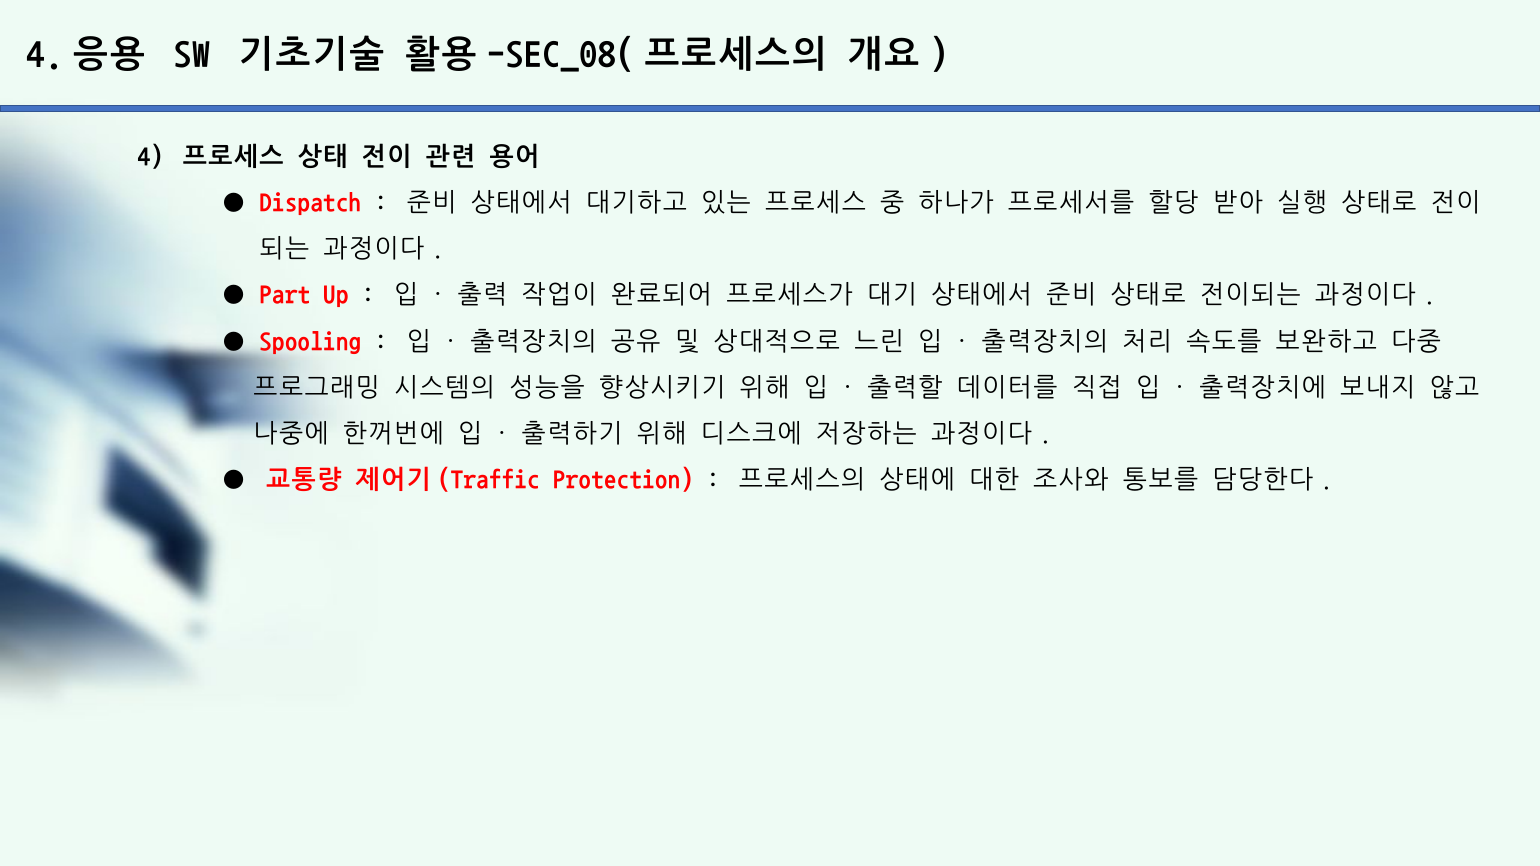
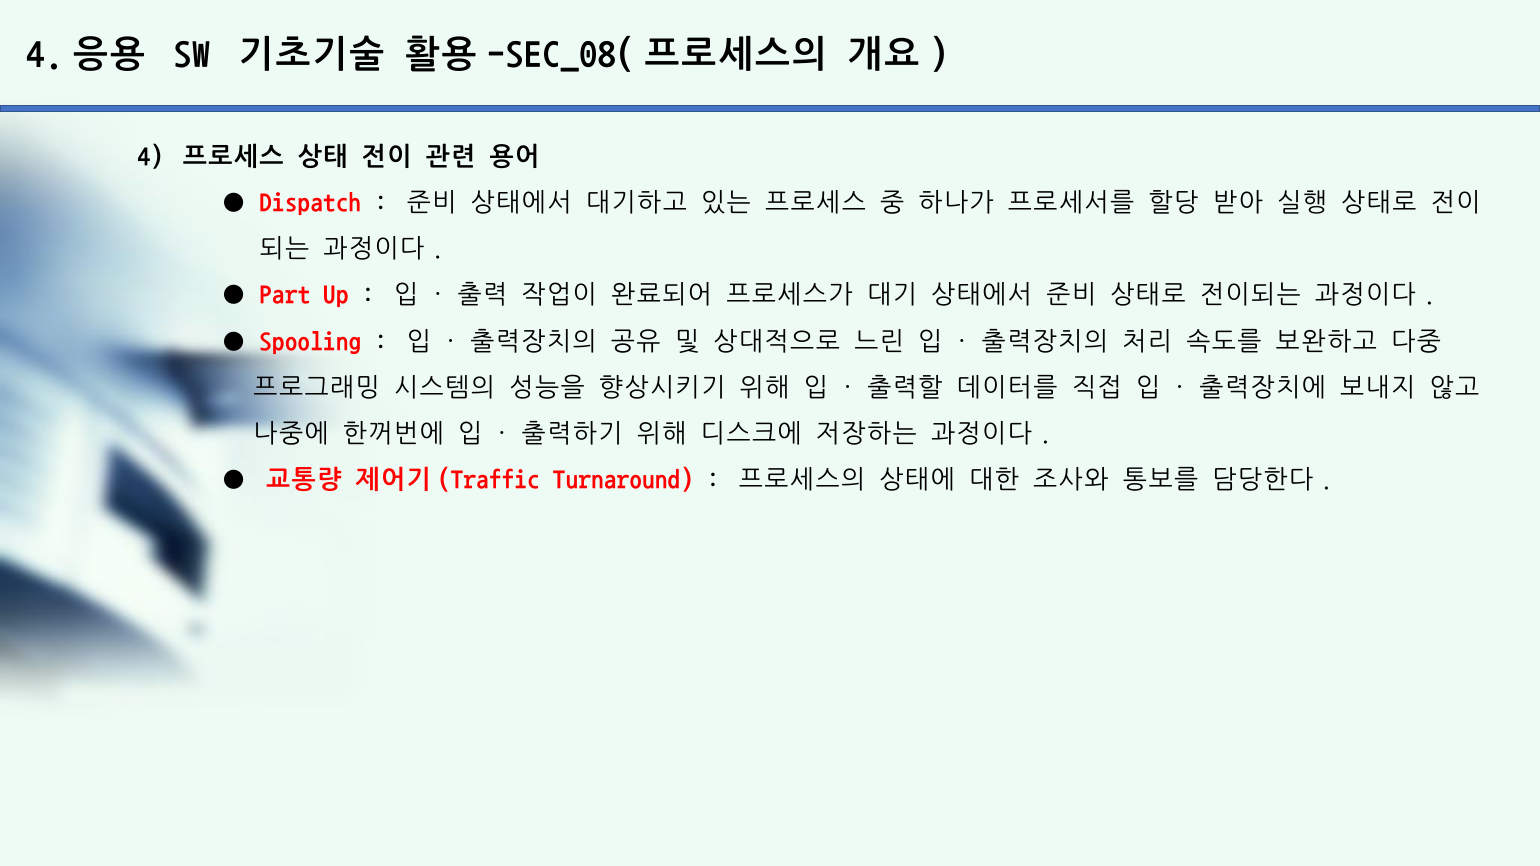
Protection: Protection -> Turnaround
